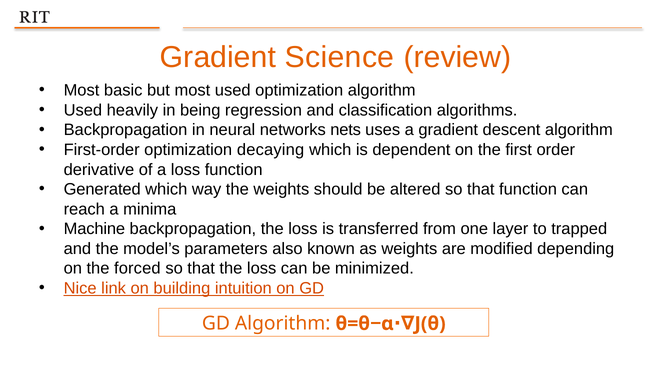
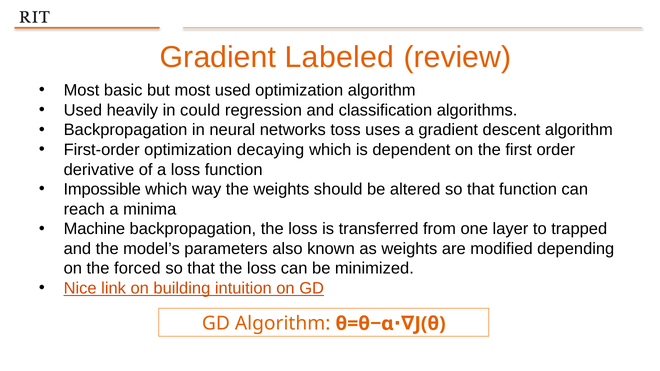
Science: Science -> Labeled
being: being -> could
nets: nets -> toss
Generated: Generated -> Impossible
